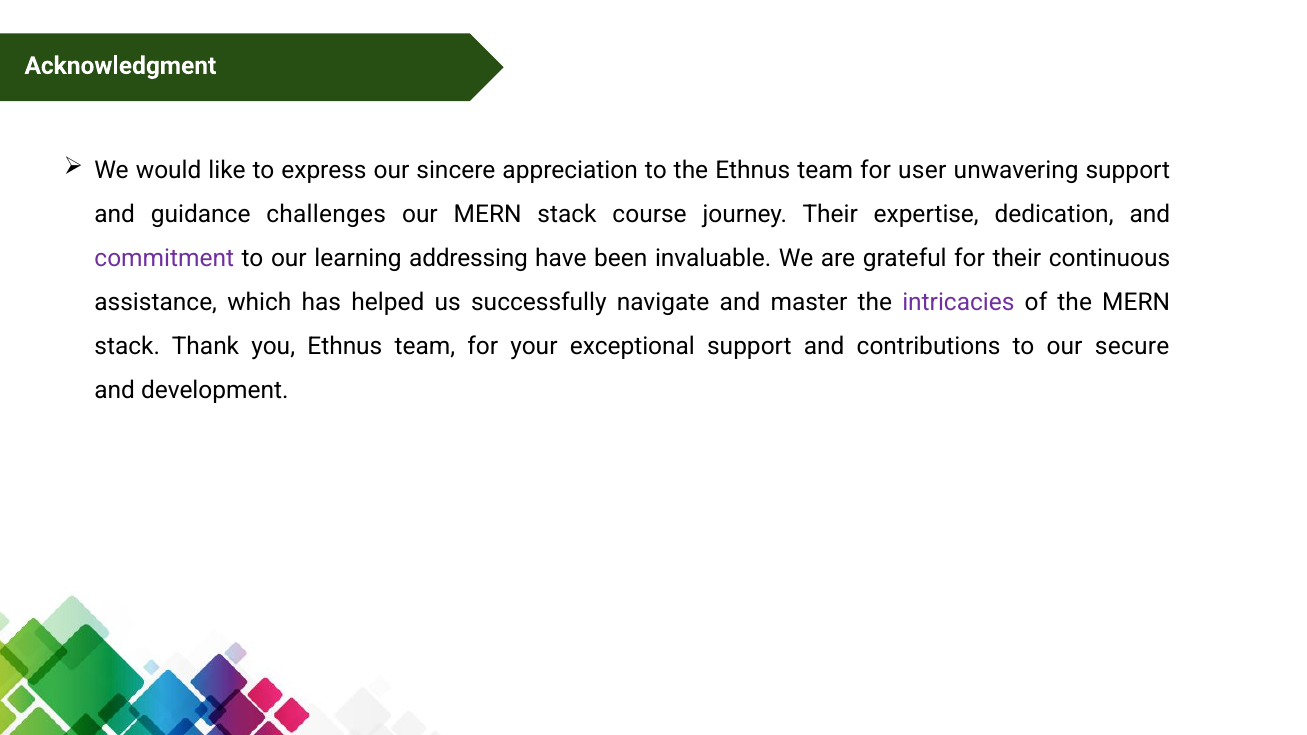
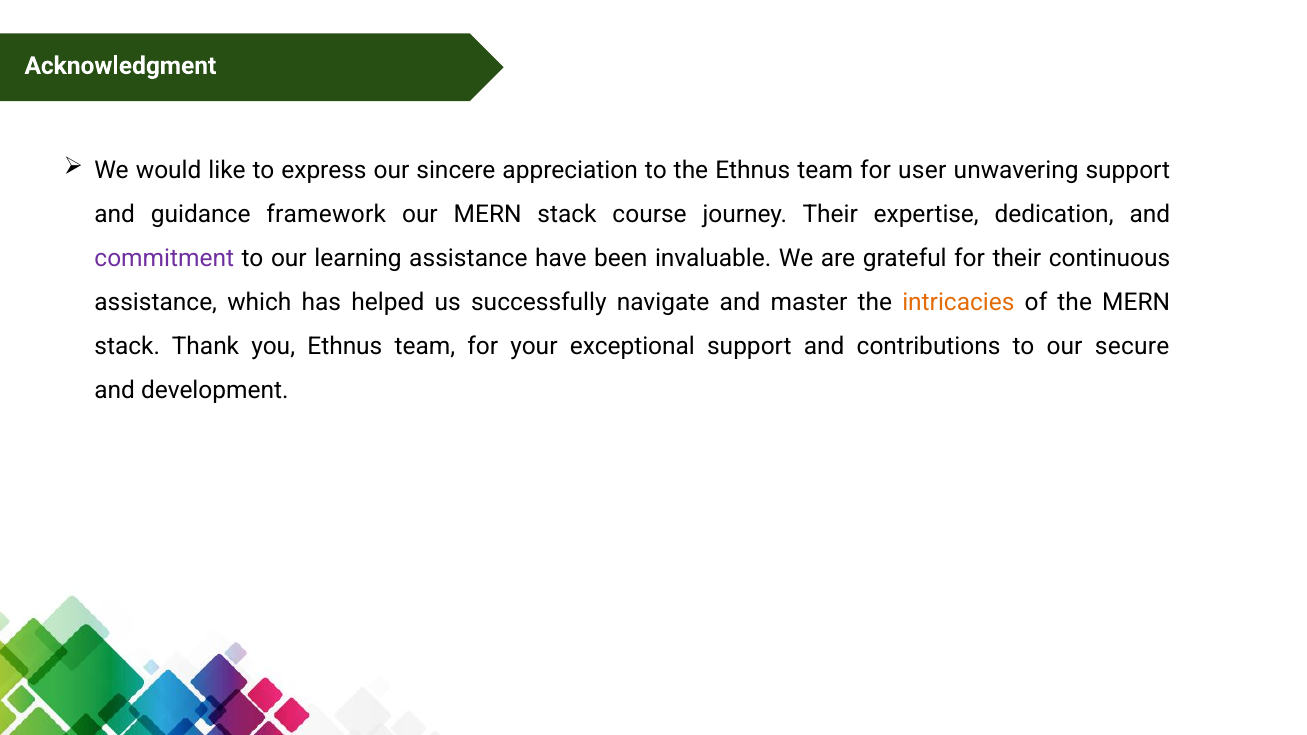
challenges: challenges -> framework
learning addressing: addressing -> assistance
intricacies colour: purple -> orange
